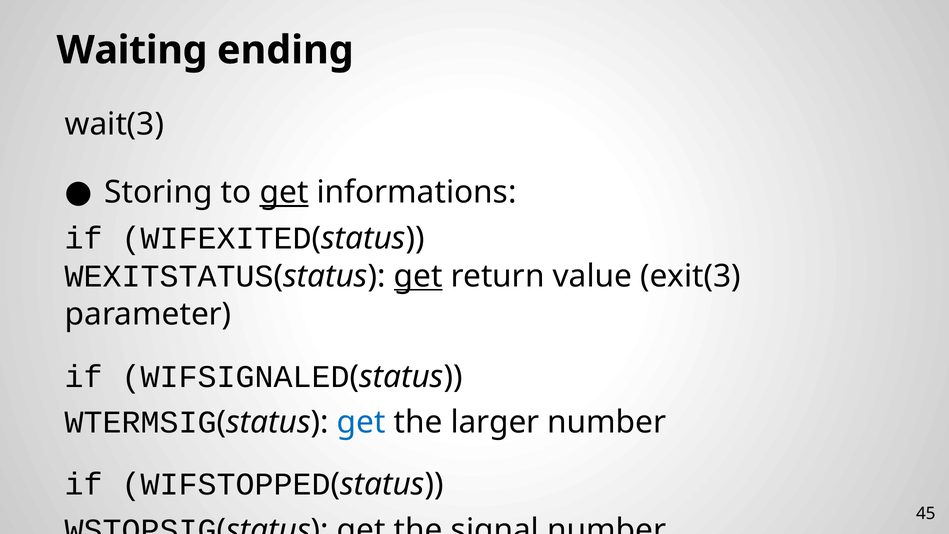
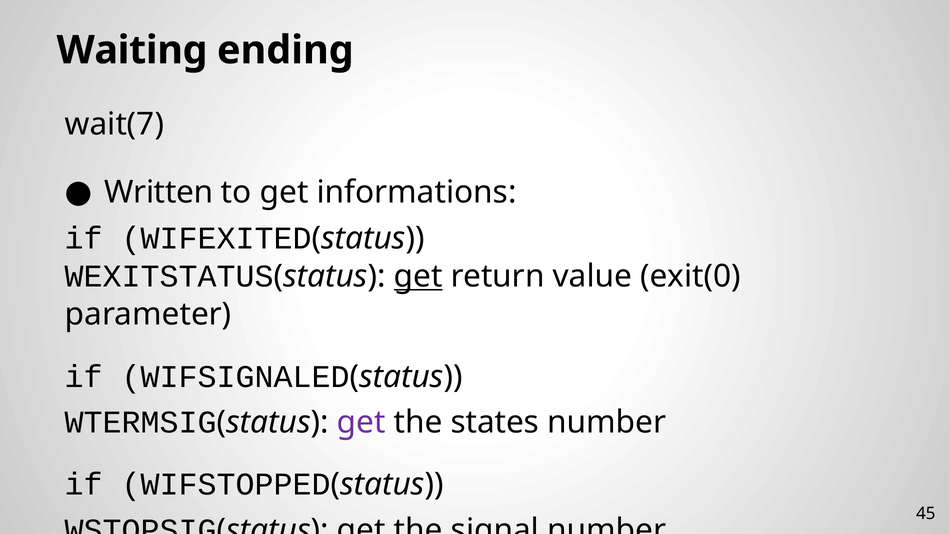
wait(3: wait(3 -> wait(7
Storing: Storing -> Written
get at (284, 192) underline: present -> none
exit(3: exit(3 -> exit(0
get at (361, 422) colour: blue -> purple
larger: larger -> states
